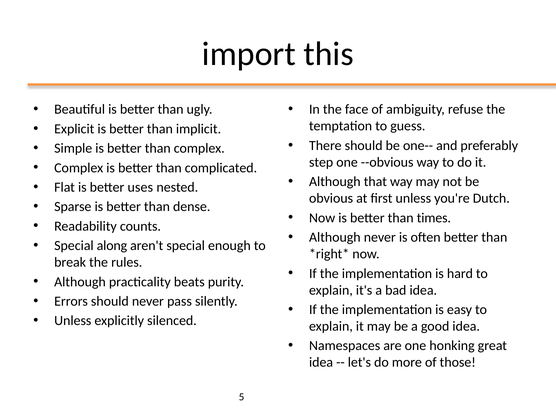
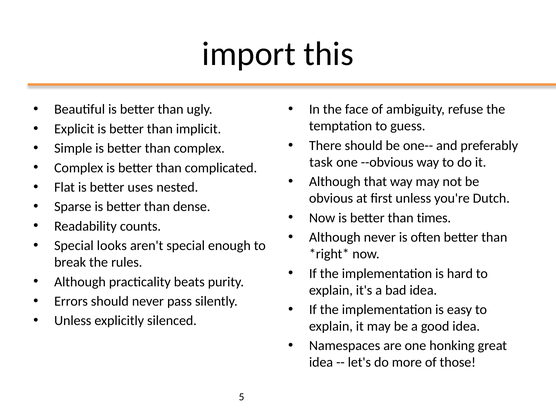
step: step -> task
along: along -> looks
